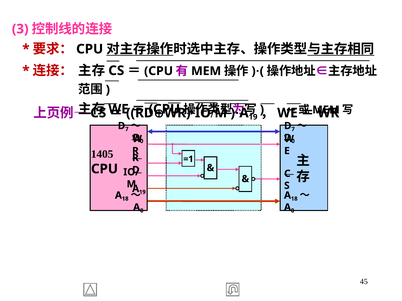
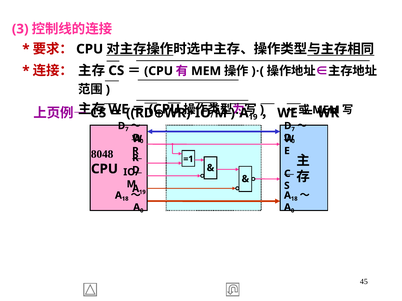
1405: 1405 -> 8048
